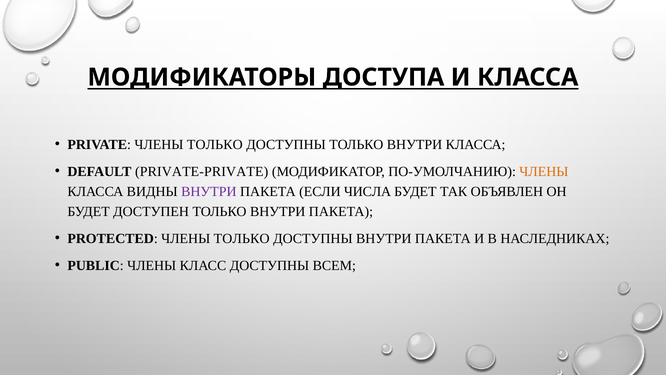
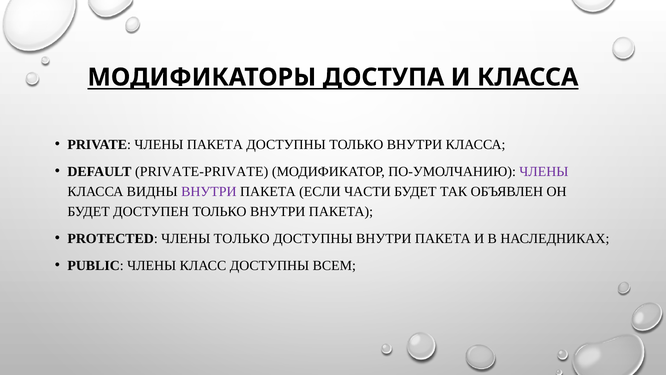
PRIVATE ЧЛЕНЫ ТОЛЬКО: ТОЛЬКО -> ПАКЕТА
ЧЛЕНЫ at (544, 171) colour: orange -> purple
ЧИСЛА: ЧИСЛА -> ЧАСТИ
